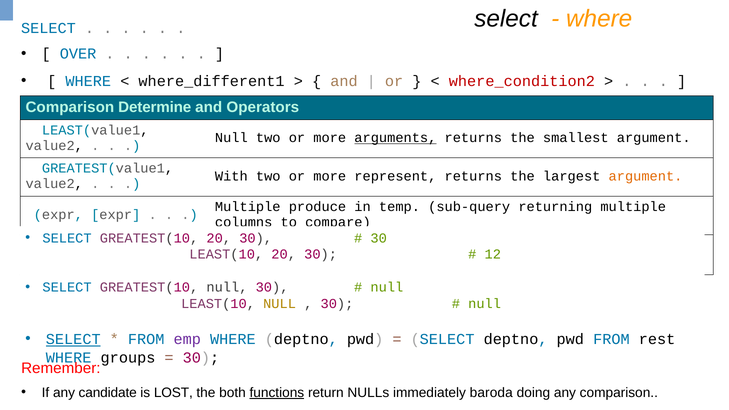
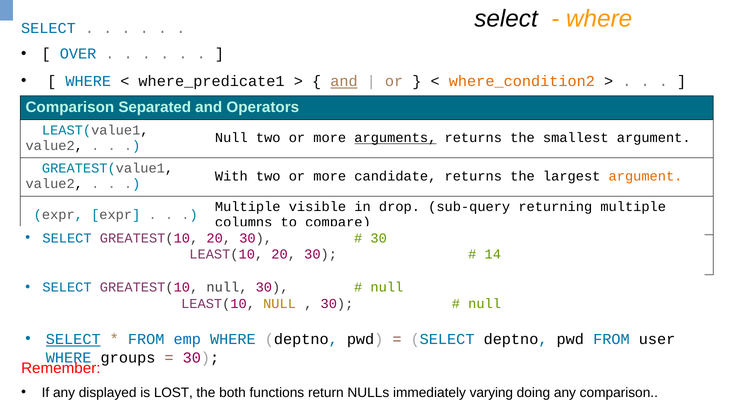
where_different1: where_different1 -> where_predicate1
and at (344, 81) underline: none -> present
where_condition2 colour: red -> orange
Determine: Determine -> Separated
represent: represent -> candidate
produce: produce -> visible
temp: temp -> drop
12: 12 -> 14
emp colour: purple -> blue
rest: rest -> user
candidate: candidate -> displayed
functions underline: present -> none
baroda: baroda -> varying
